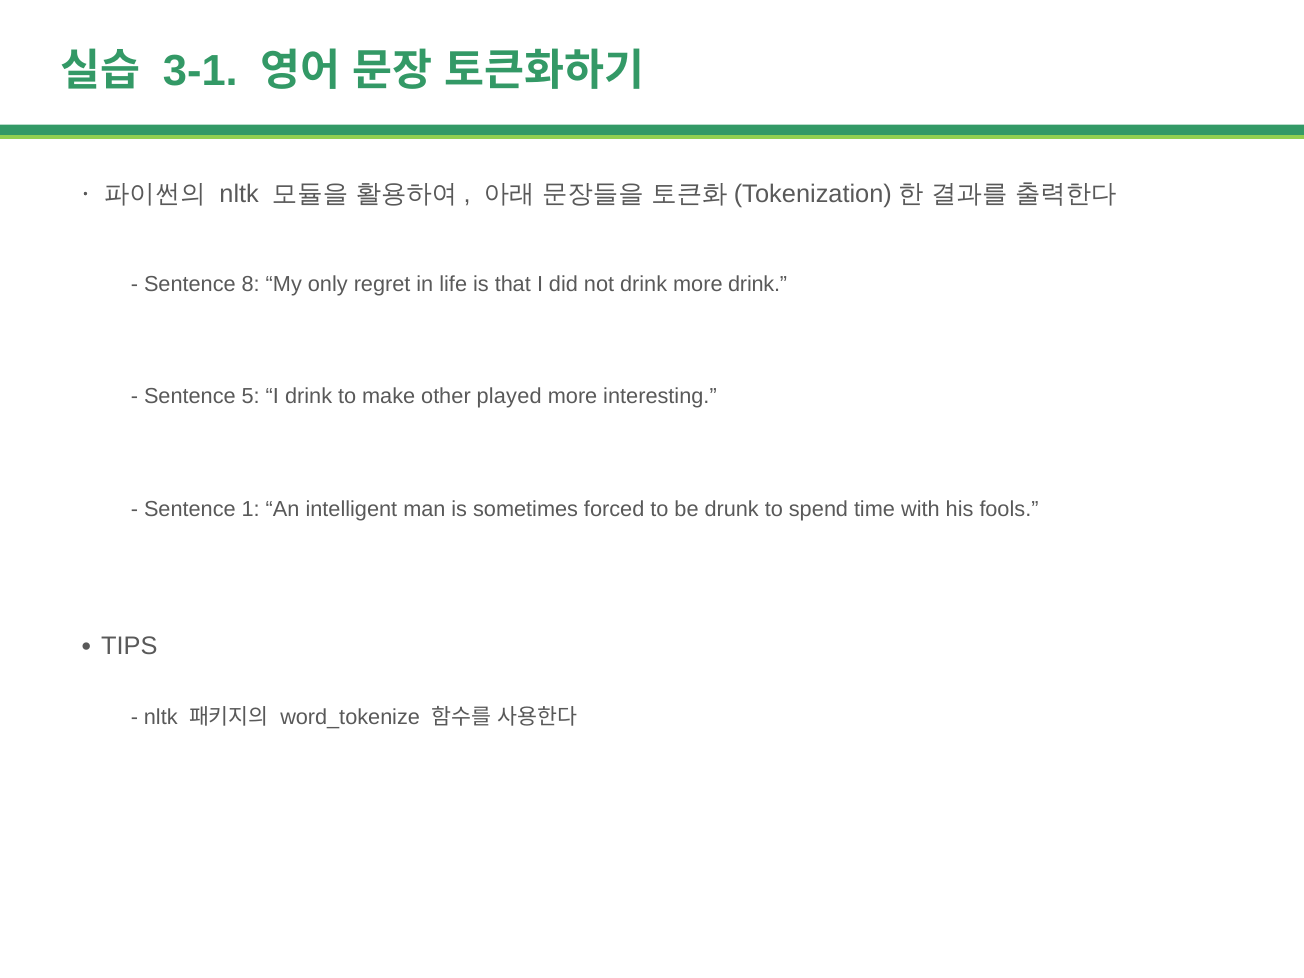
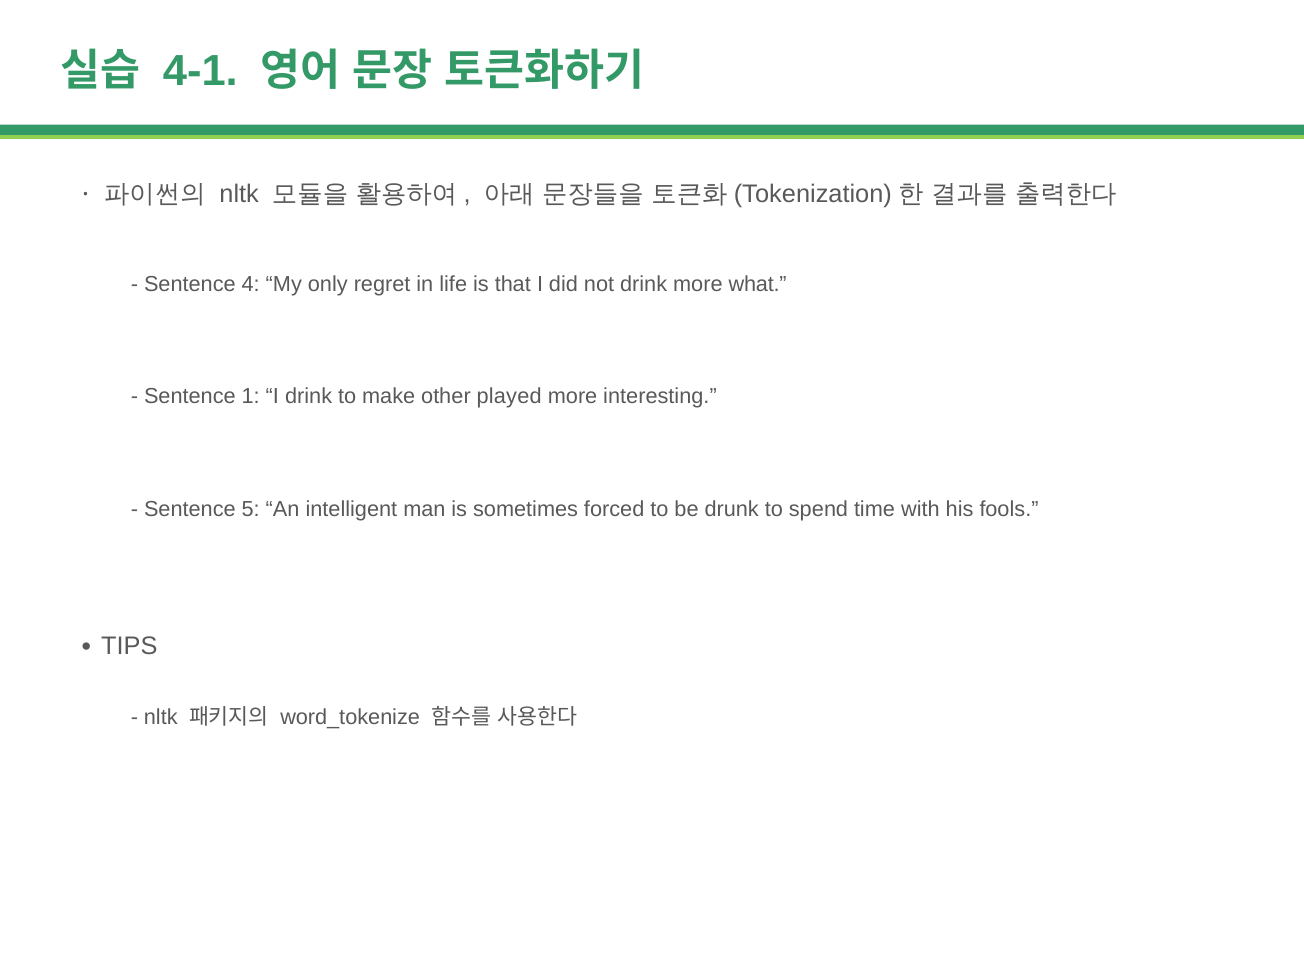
3-1: 3-1 -> 4-1
8: 8 -> 4
more drink: drink -> what
5: 5 -> 1
1: 1 -> 5
